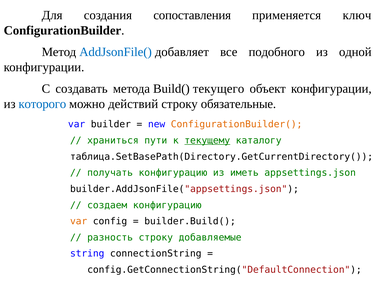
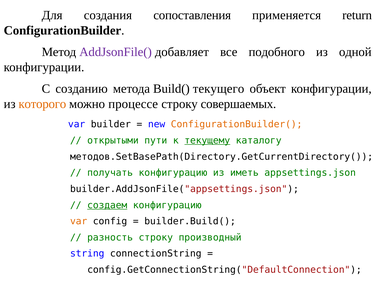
ключ: ключ -> return
AddJsonFile( colour: blue -> purple
создавать: создавать -> созданию
которого colour: blue -> orange
действий: действий -> процессе
обязательные: обязательные -> совершаемых
храниться: храниться -> открытыми
таблица.SetBasePath(Directory.GetCurrentDirectory(: таблица.SetBasePath(Directory.GetCurrentDirectory( -> методов.SetBasePath(Directory.GetCurrentDirectory(
создаем underline: none -> present
добавляемые: добавляемые -> производный
